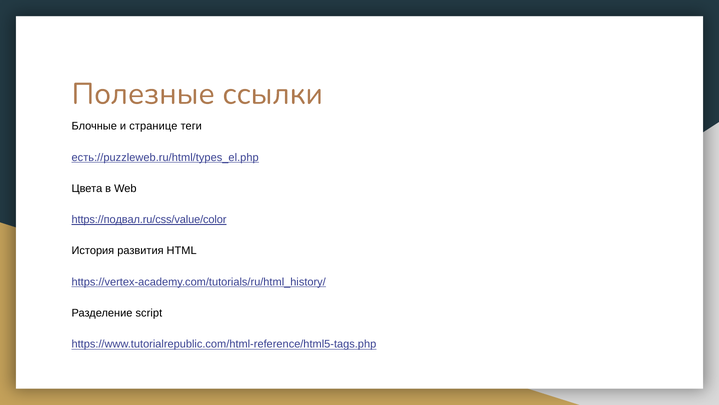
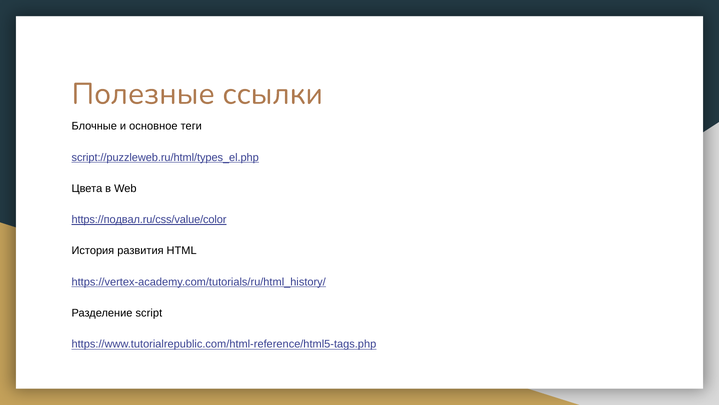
странице: странице -> основное
есть://puzzleweb.ru/html/types_el.php: есть://puzzleweb.ru/html/types_el.php -> script://puzzleweb.ru/html/types_el.php
